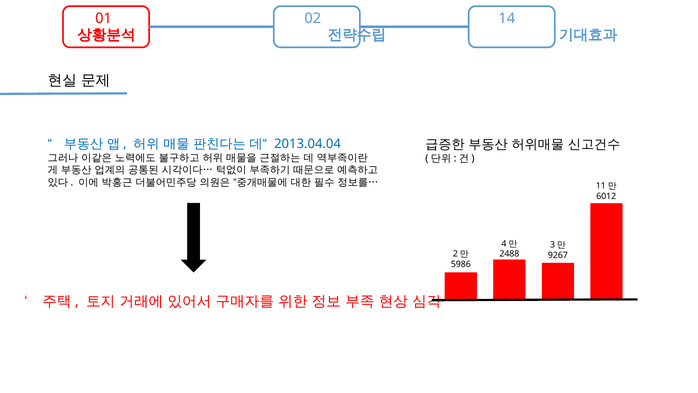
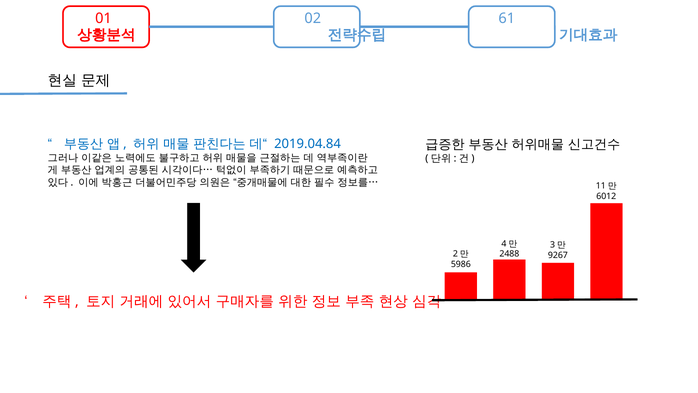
14: 14 -> 61
2013.04.04: 2013.04.04 -> 2019.04.84
